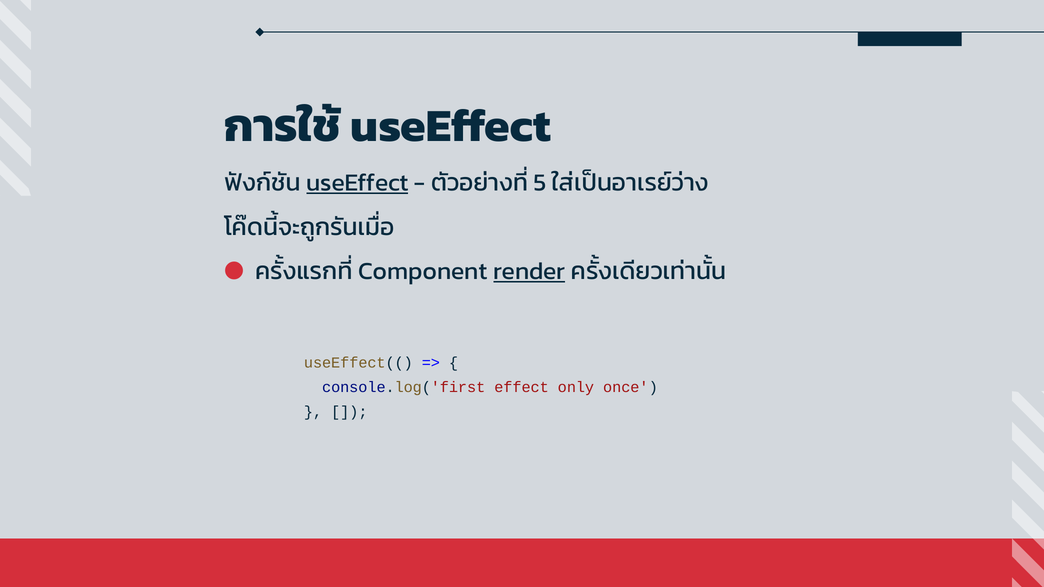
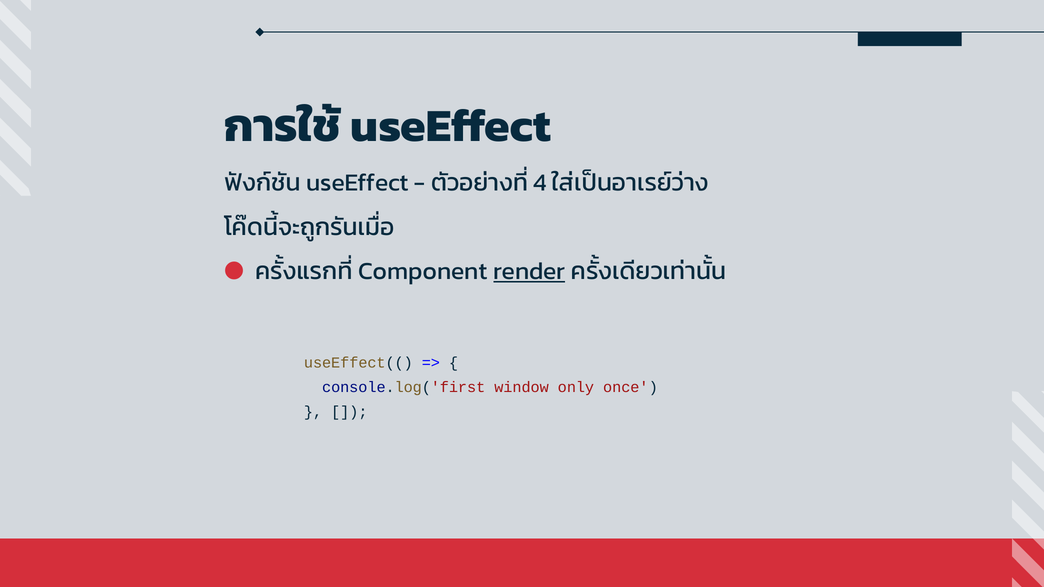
useEffect at (357, 183) underline: present -> none
5: 5 -> 4
effect: effect -> window
